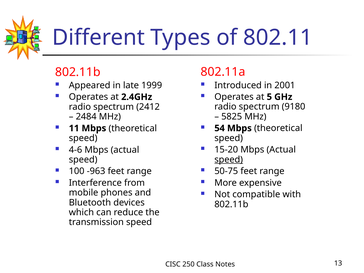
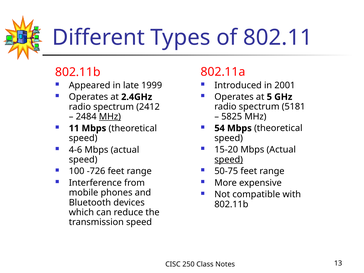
9180: 9180 -> 5181
MHz at (110, 117) underline: none -> present
-963: -963 -> -726
